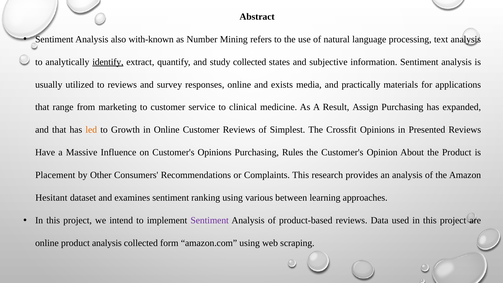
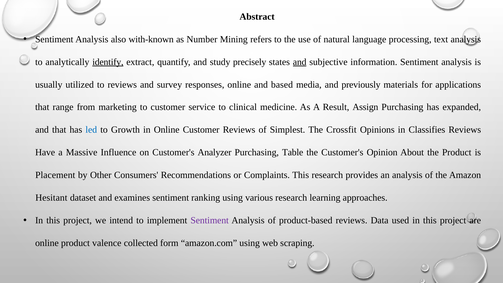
study collected: collected -> precisely
and at (300, 62) underline: none -> present
exists: exists -> based
practically: practically -> previously
led colour: orange -> blue
Presented: Presented -> Classifies
Customer's Opinions: Opinions -> Analyzer
Rules: Rules -> Table
various between: between -> research
product analysis: analysis -> valence
